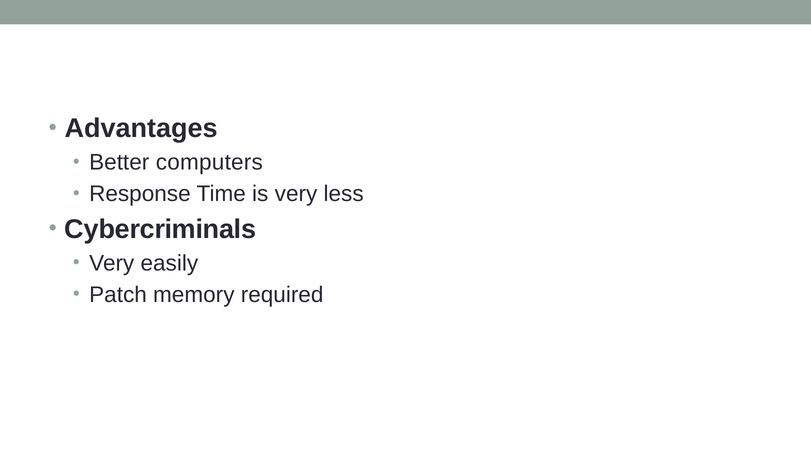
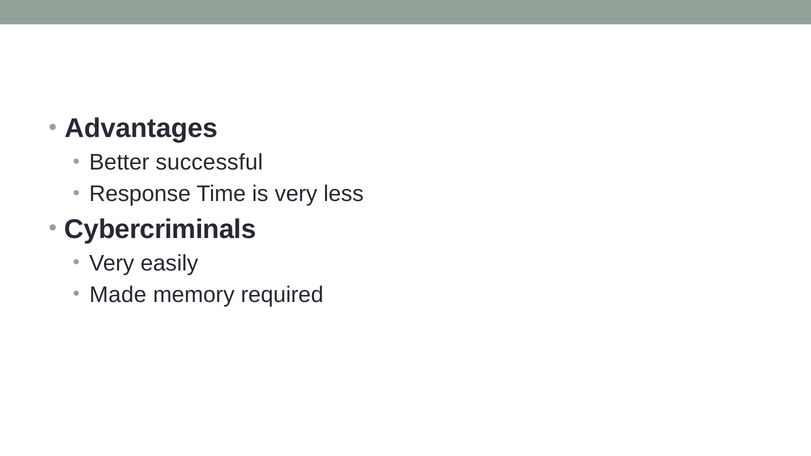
computers: computers -> successful
Patch: Patch -> Made
